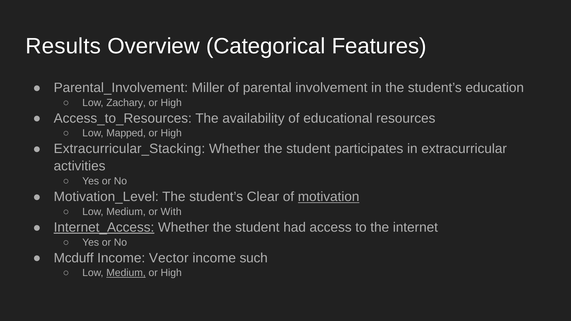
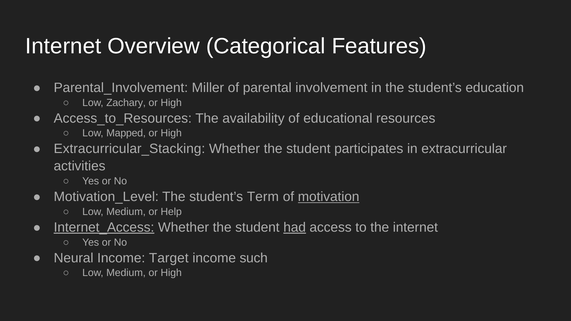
Results at (63, 46): Results -> Internet
Clear: Clear -> Term
With: With -> Help
had underline: none -> present
Mcduff: Mcduff -> Neural
Vector: Vector -> Target
Medium at (126, 273) underline: present -> none
